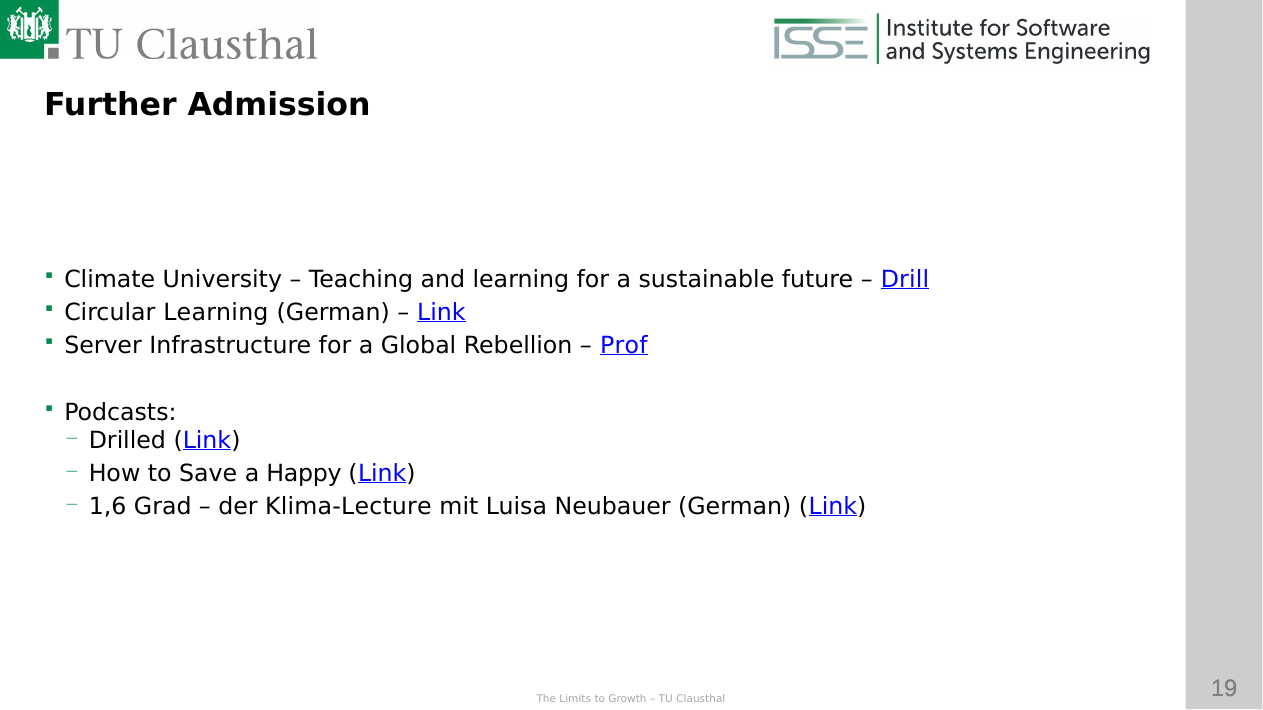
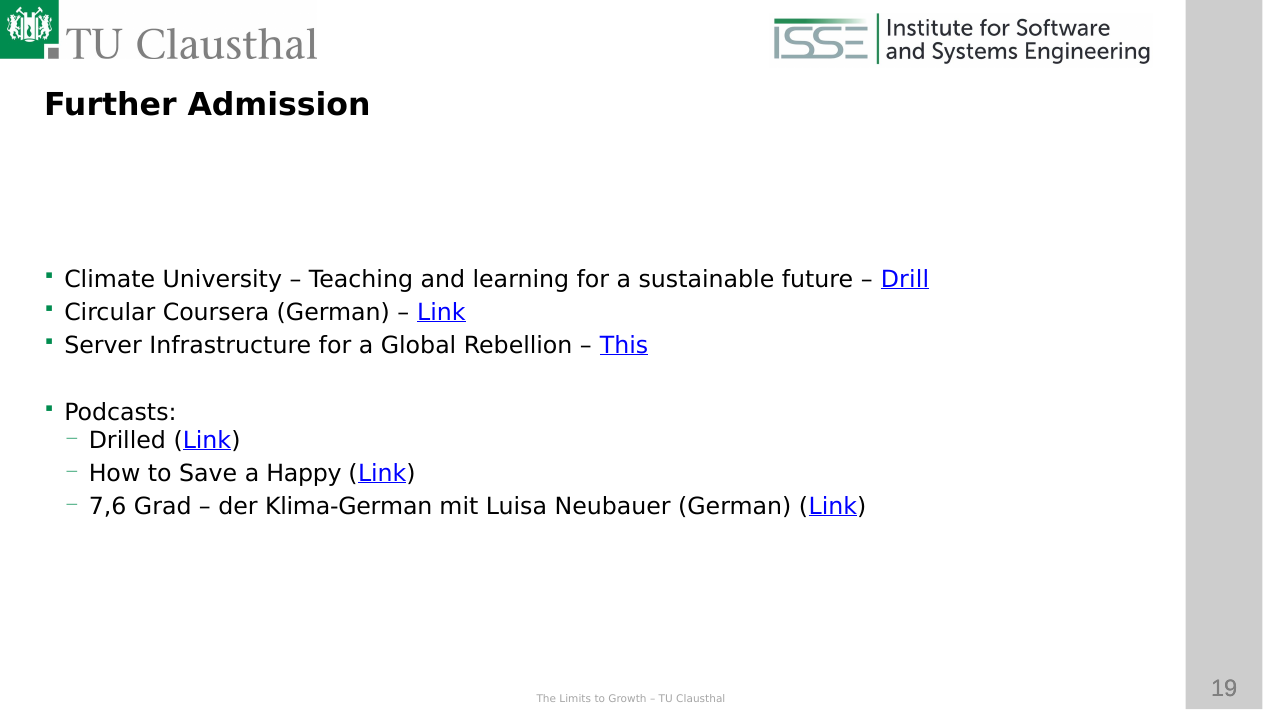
Circular Learning: Learning -> Coursera
Prof: Prof -> This
1,6: 1,6 -> 7,6
Klima-Lecture: Klima-Lecture -> Klima-German
